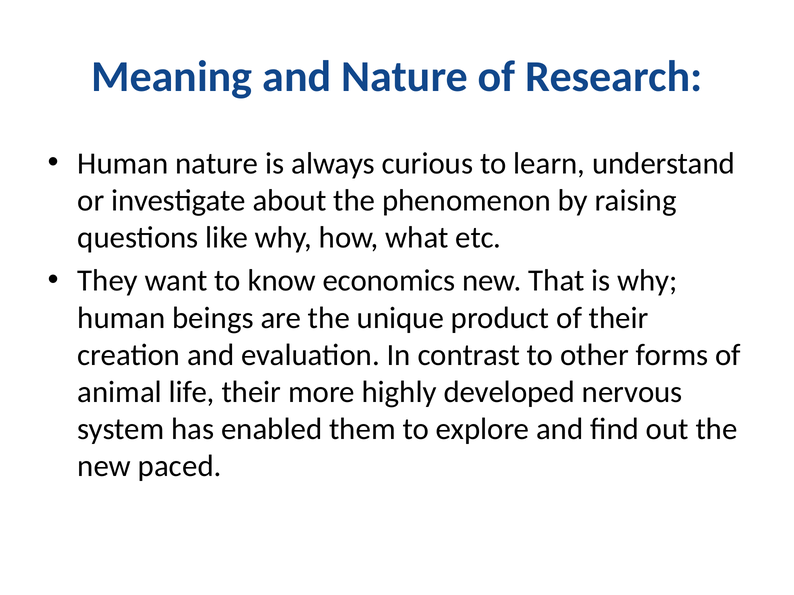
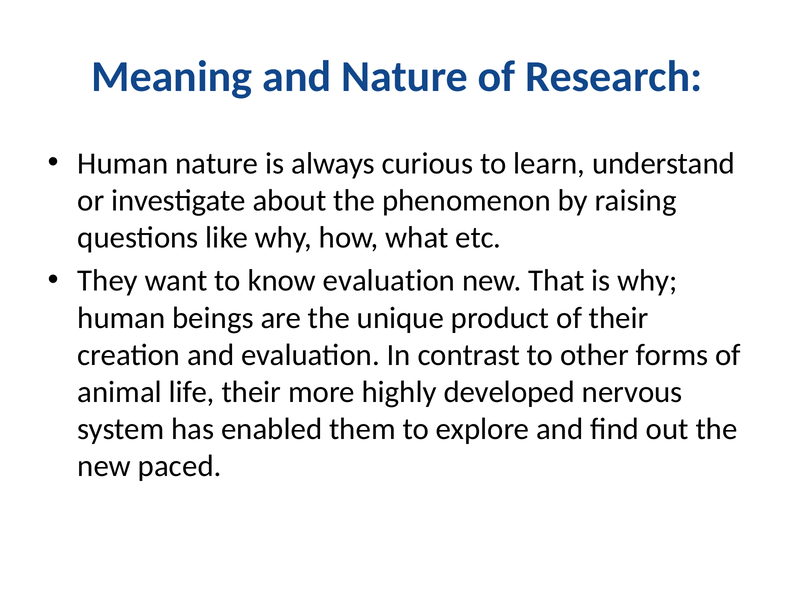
know economics: economics -> evaluation
